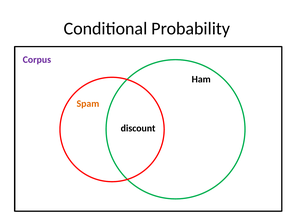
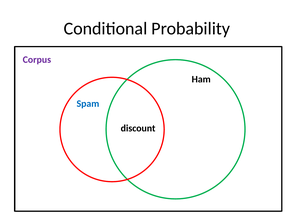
Spam colour: orange -> blue
